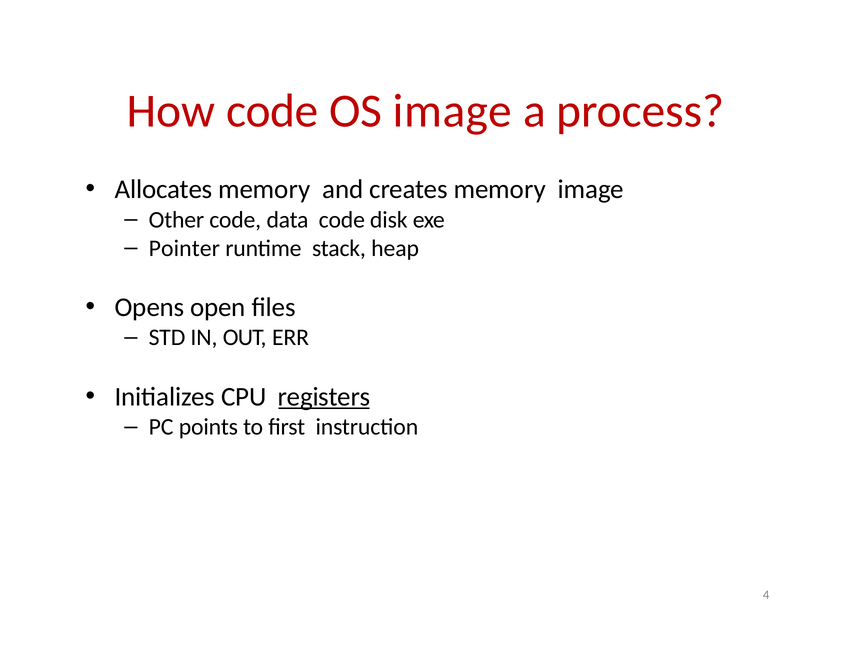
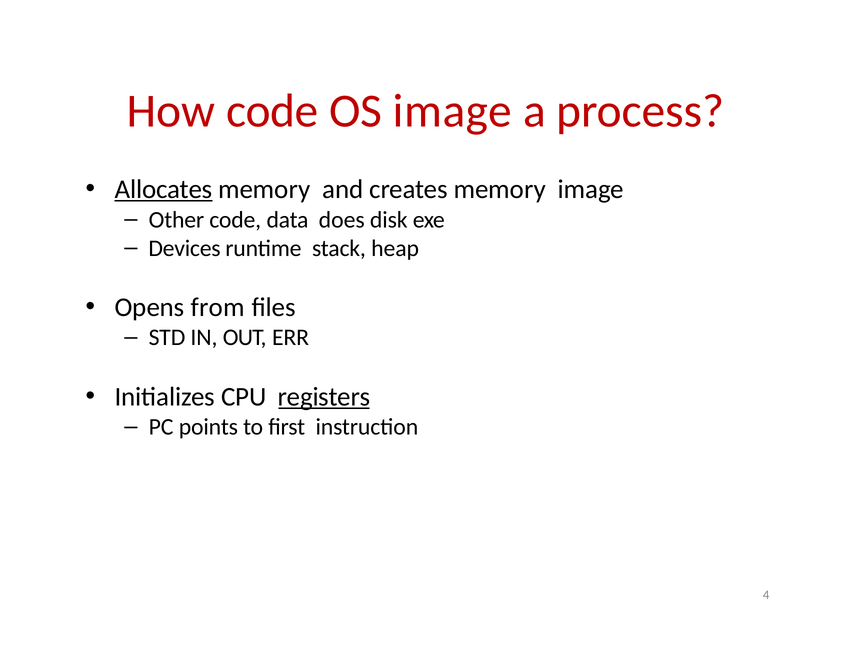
Allocates underline: none -> present
data code: code -> does
Pointer: Pointer -> Devices
open: open -> from
